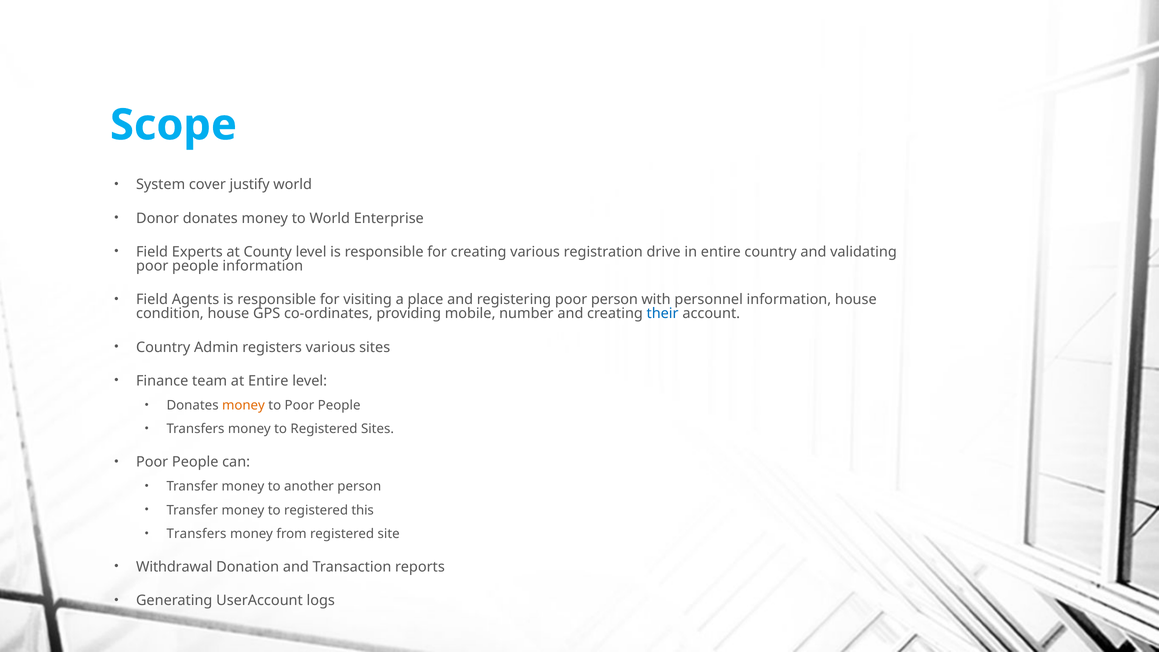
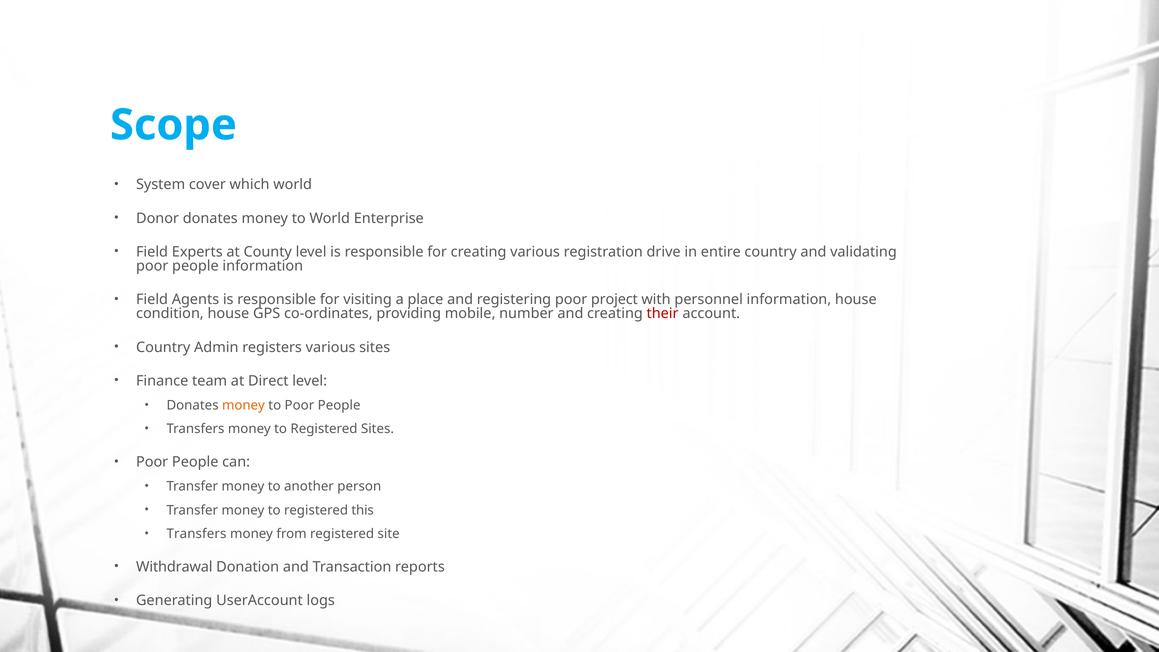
justify: justify -> which
poor person: person -> project
their colour: blue -> red
at Entire: Entire -> Direct
